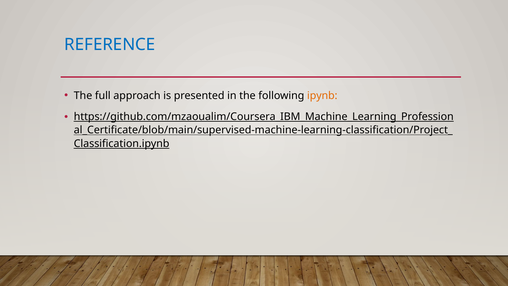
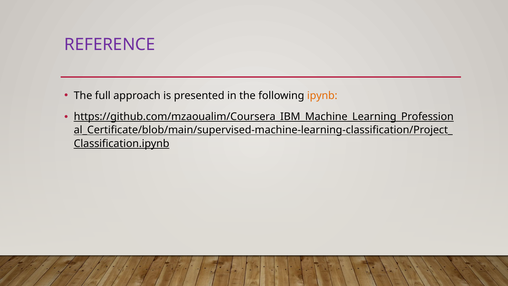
REFERENCE colour: blue -> purple
